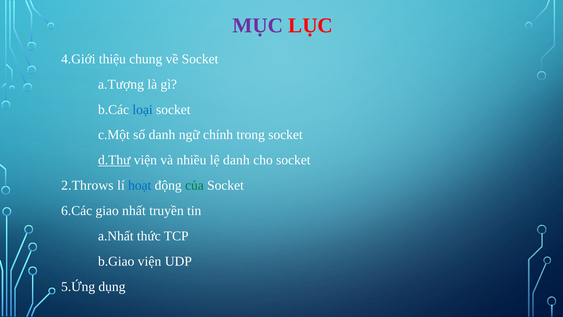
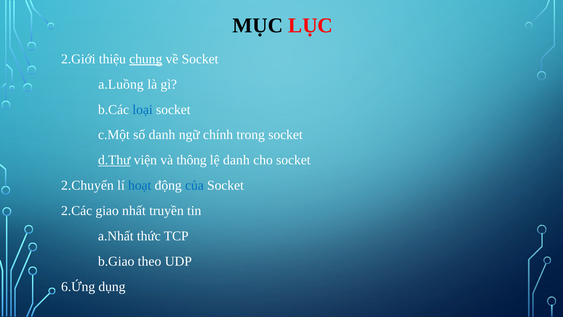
MỤC colour: purple -> black
4.Giới: 4.Giới -> 2.Giới
chung underline: none -> present
a.Tượng: a.Tượng -> a.Luồng
nhiều: nhiều -> thông
2.Throws: 2.Throws -> 2.Chuyển
của colour: green -> blue
6.Các: 6.Các -> 2.Các
b.Giao viện: viện -> theo
5.Ứng: 5.Ứng -> 6.Ứng
